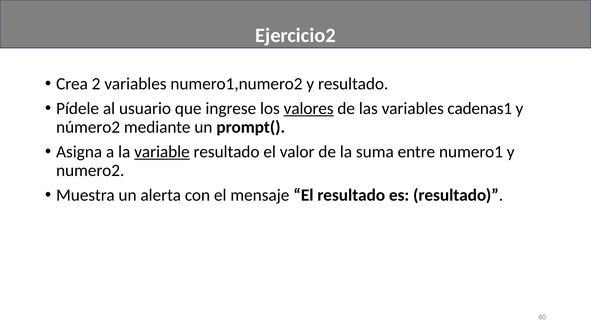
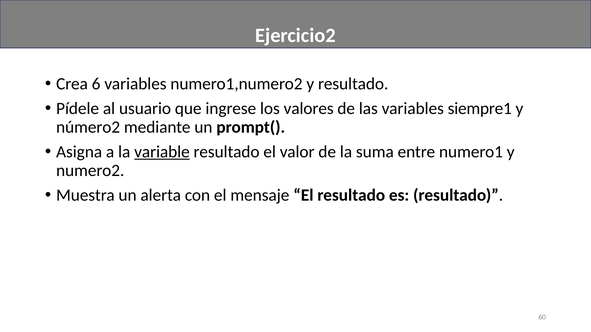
2: 2 -> 6
valores underline: present -> none
cadenas1: cadenas1 -> siempre1
